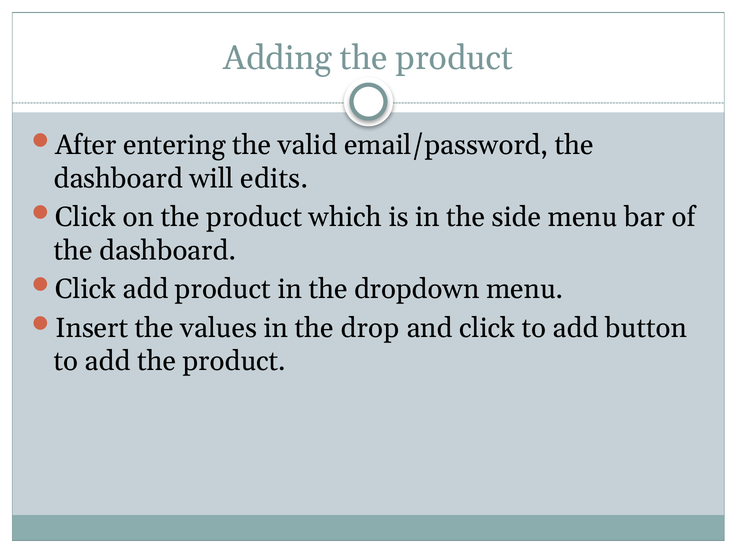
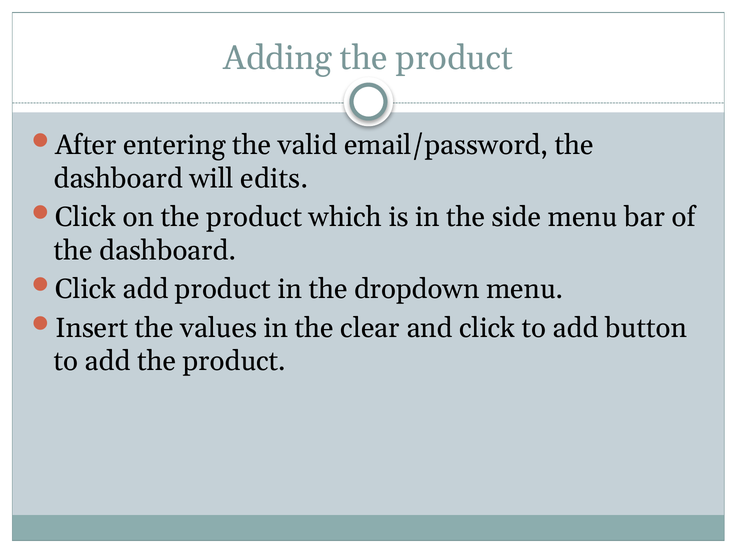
drop: drop -> clear
